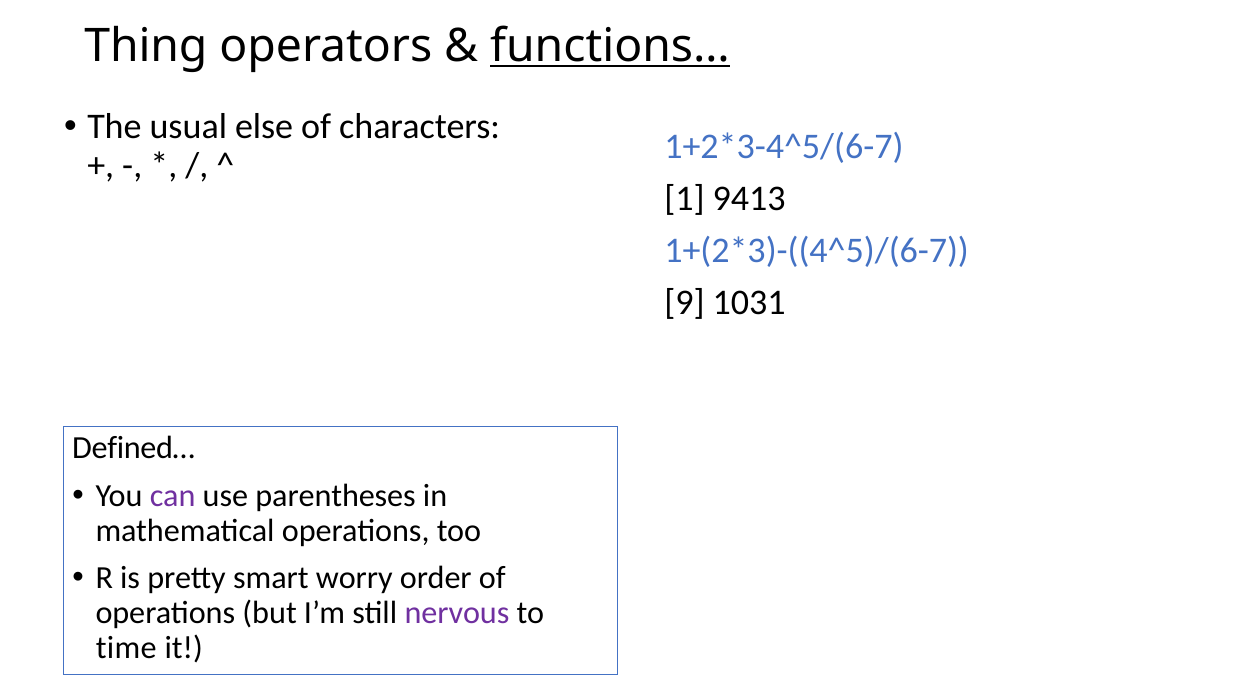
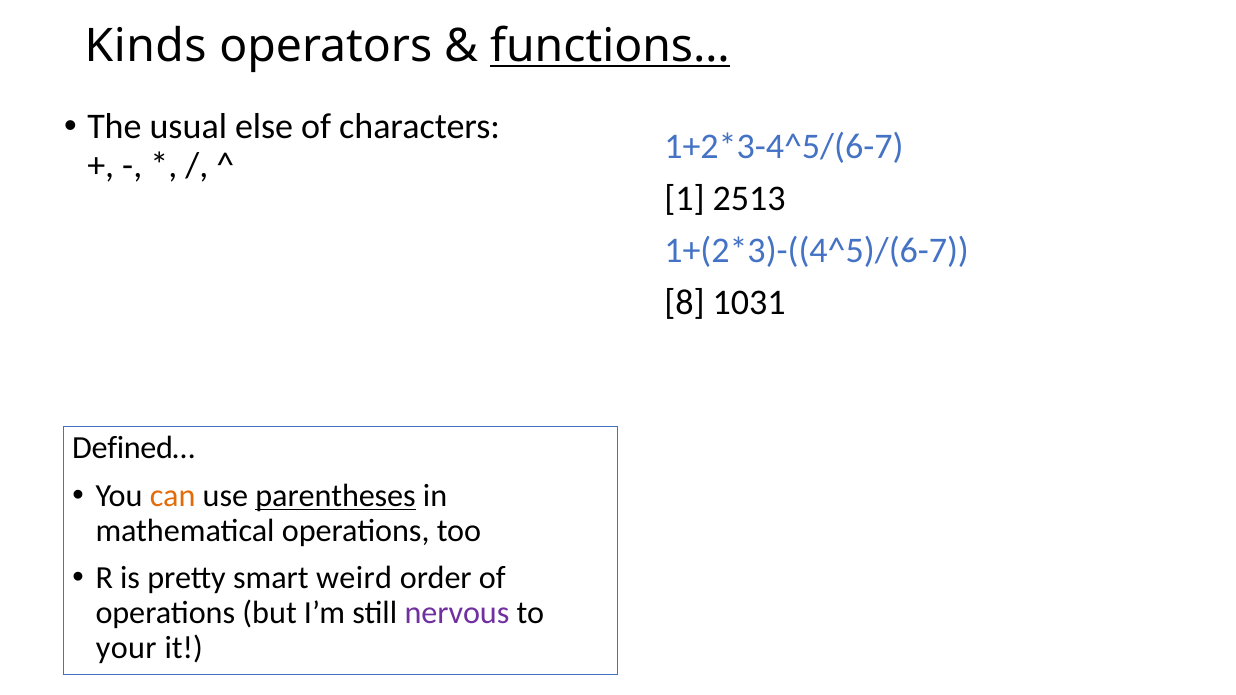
Thing: Thing -> Kinds
9413: 9413 -> 2513
9: 9 -> 8
can colour: purple -> orange
parentheses underline: none -> present
worry: worry -> weird
time: time -> your
